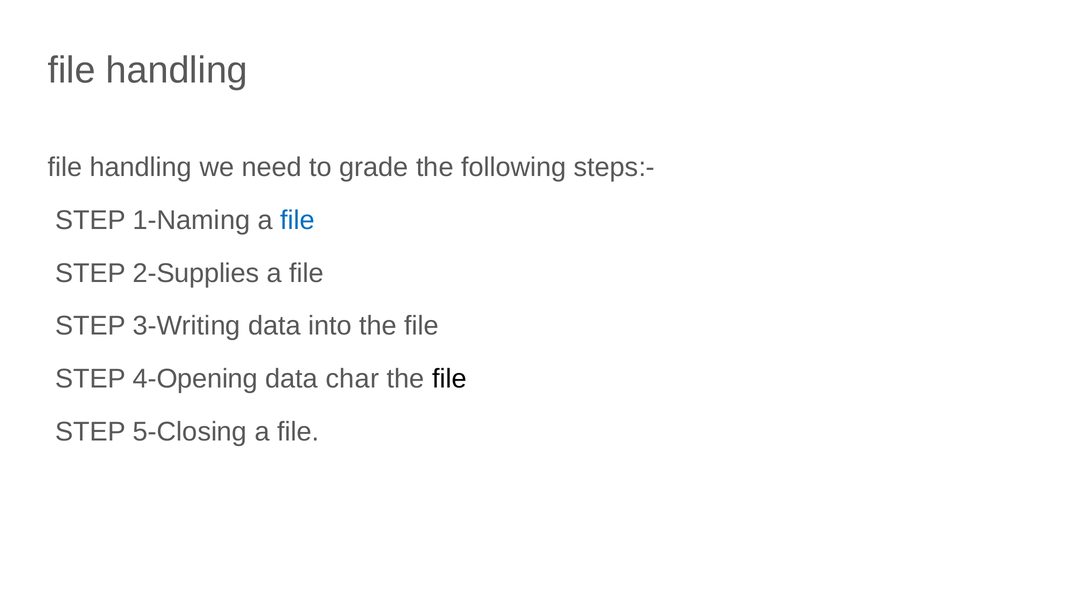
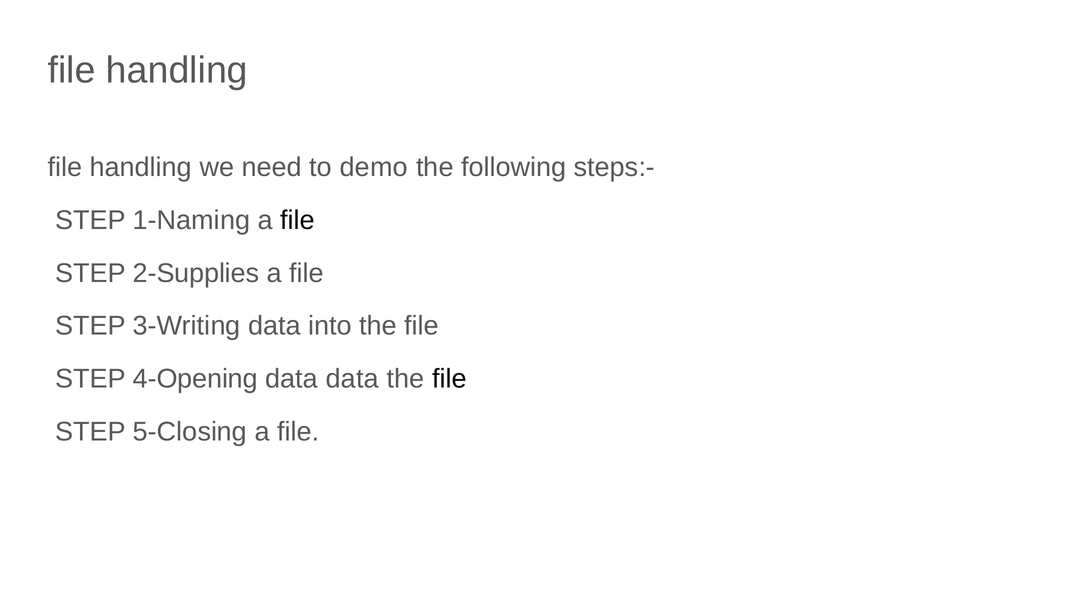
grade: grade -> demo
file at (297, 220) colour: blue -> black
data char: char -> data
